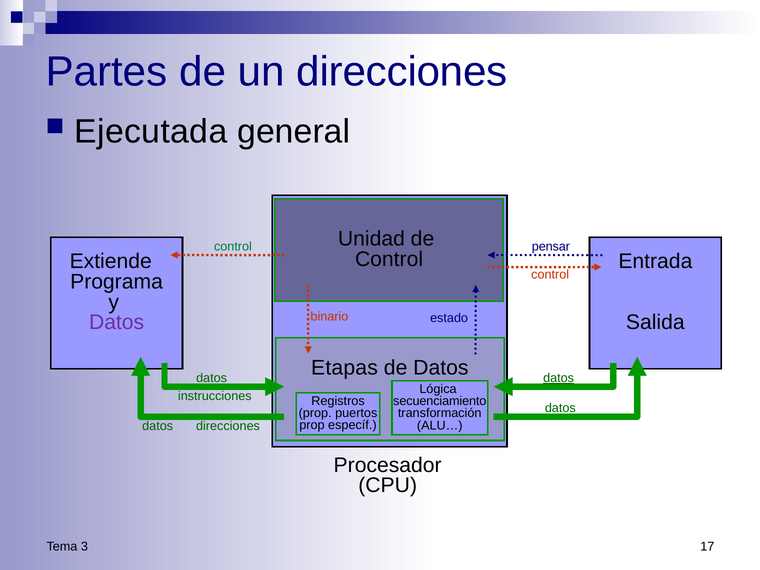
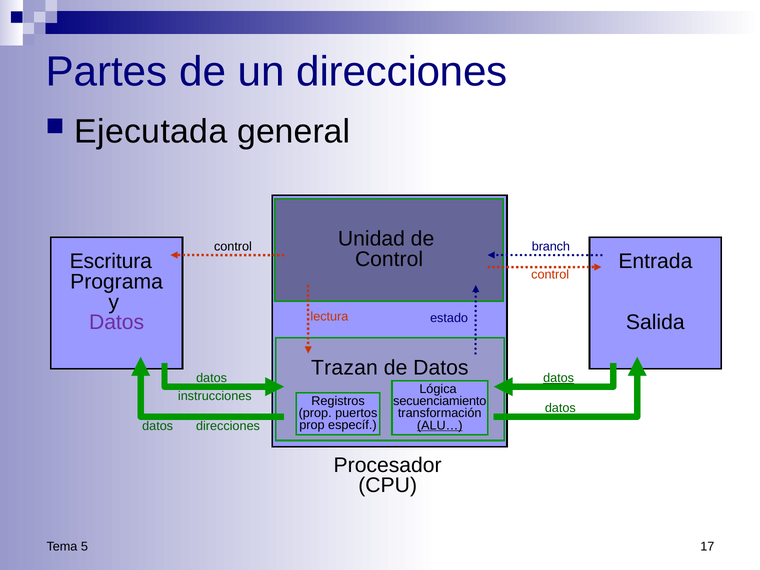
control at (233, 246) colour: green -> black
pensar: pensar -> branch
Extiende: Extiende -> Escritura
binario: binario -> lectura
Etapas: Etapas -> Trazan
ALU… underline: none -> present
3: 3 -> 5
